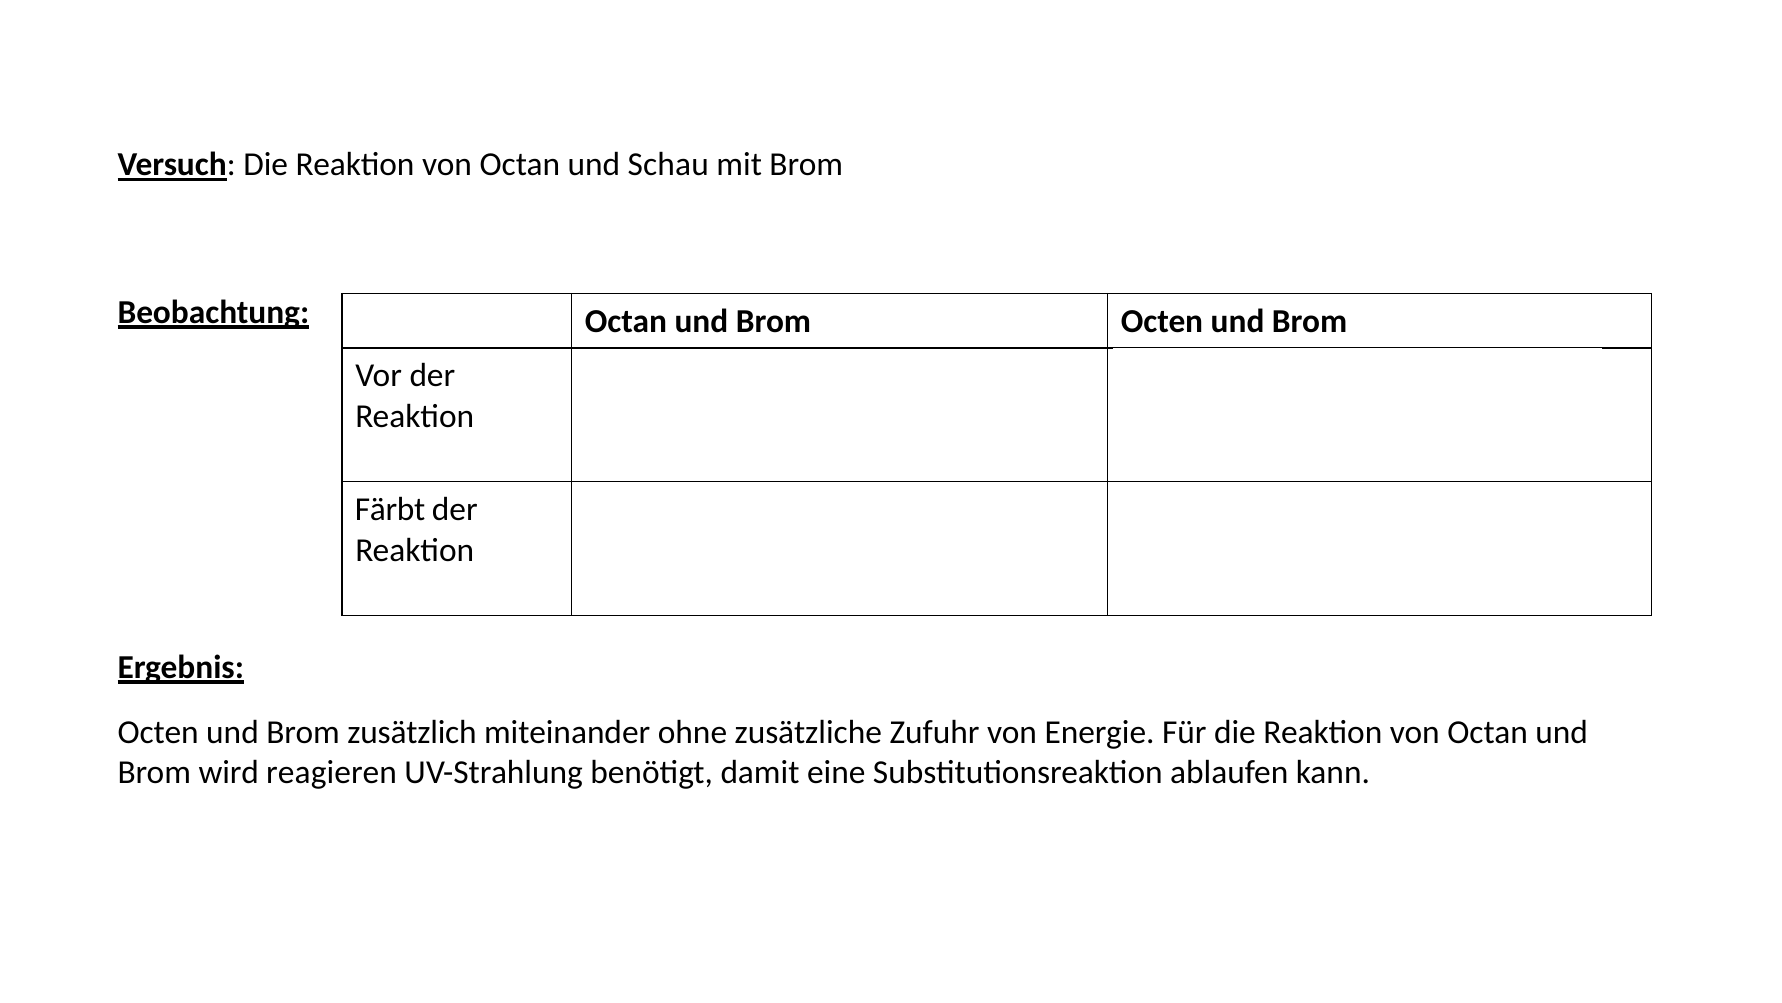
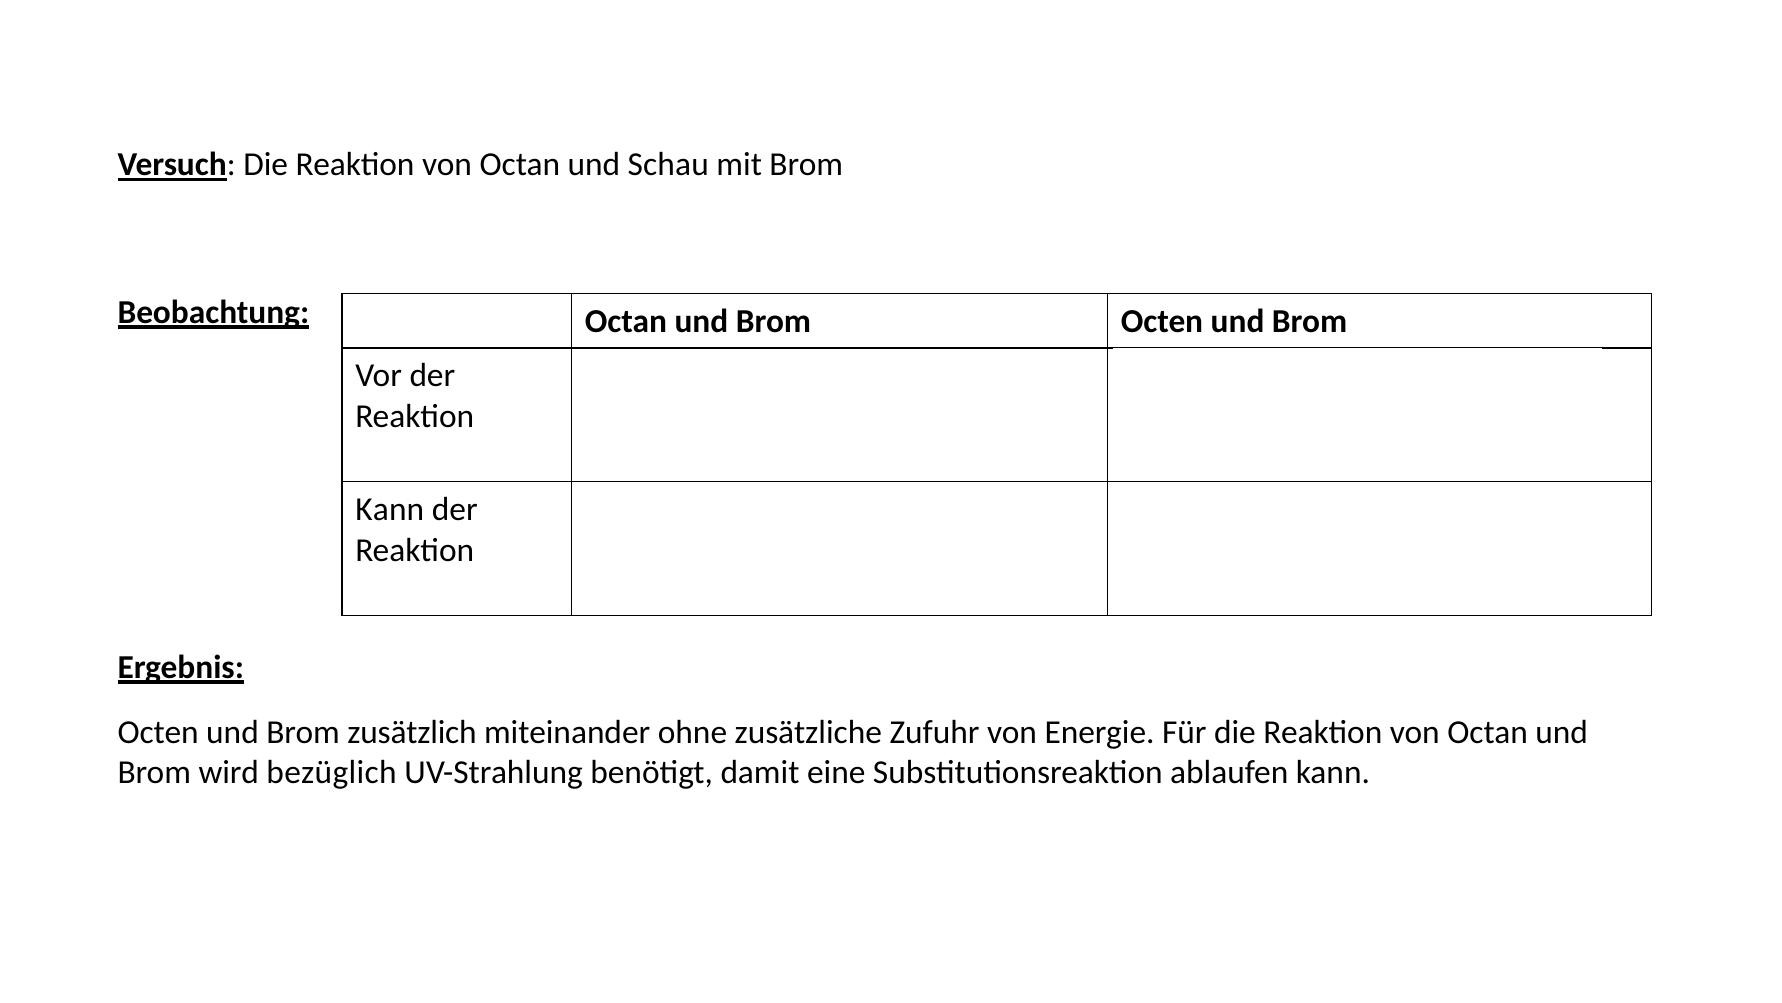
Färbt at (390, 509): Färbt -> Kann
reagieren: reagieren -> bezüglich
